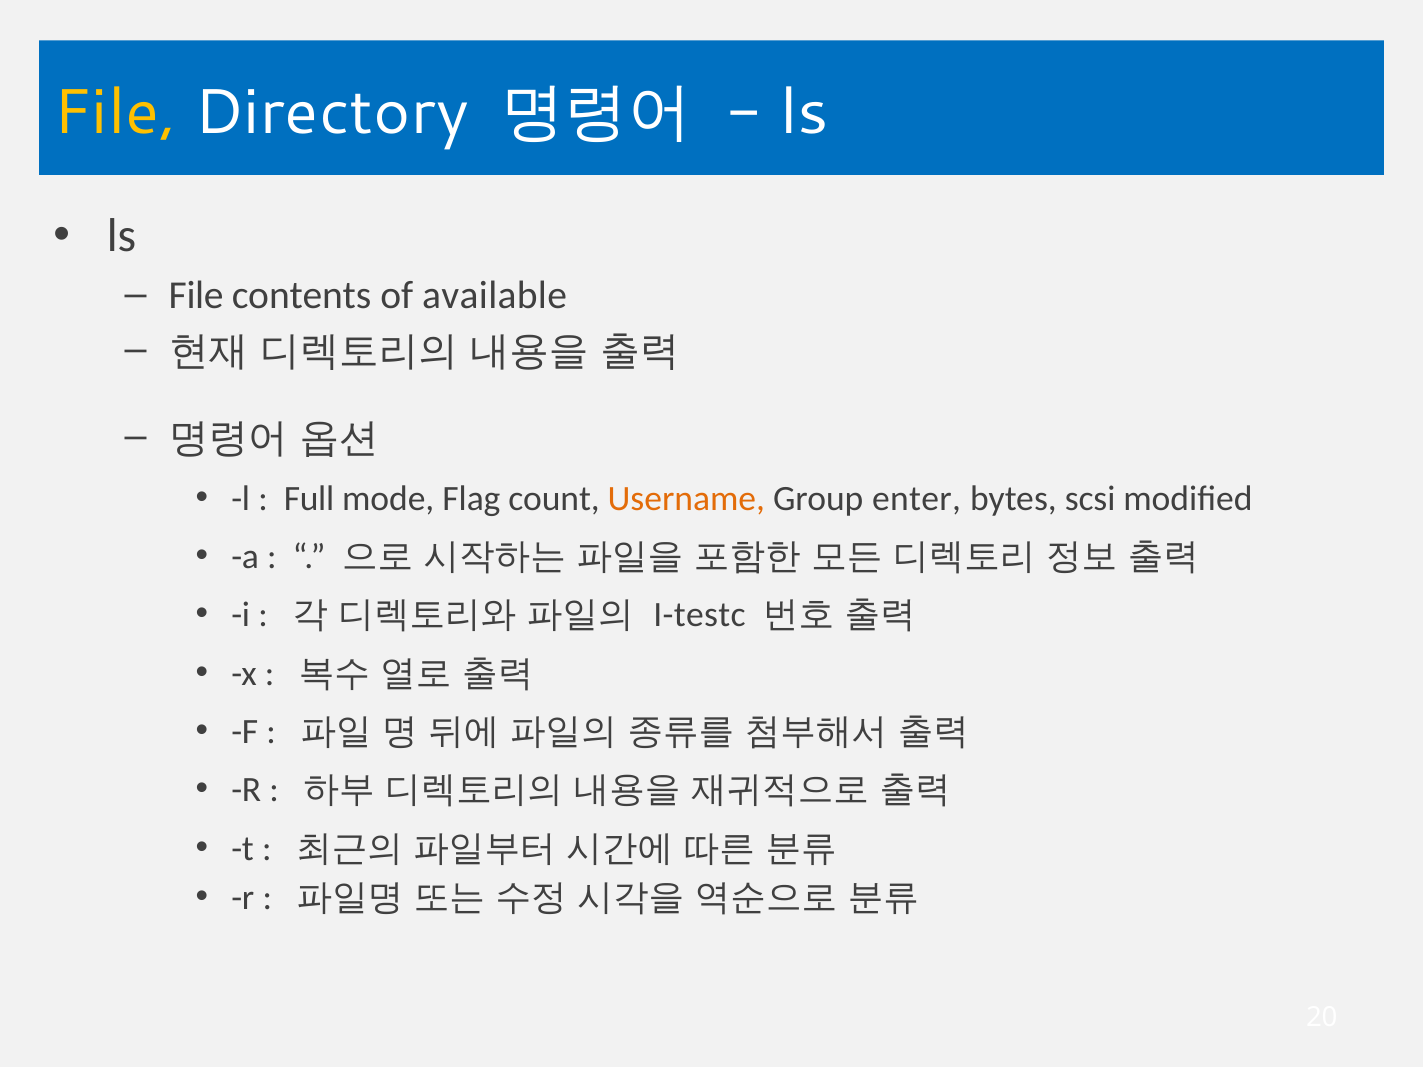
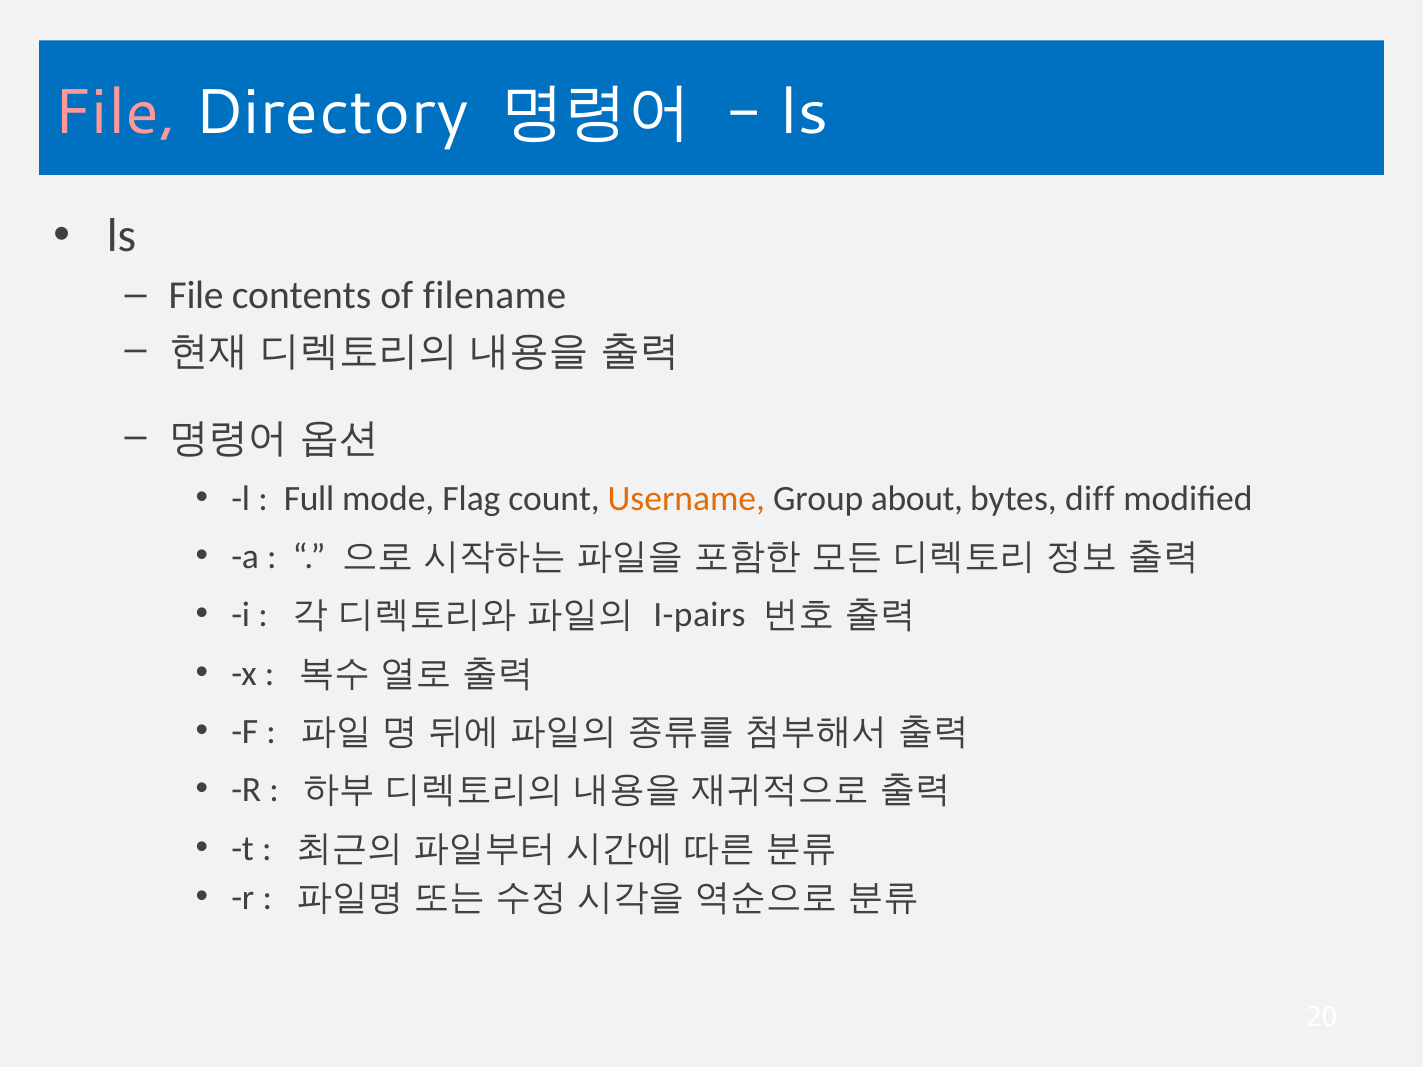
File at (115, 112) colour: yellow -> pink
available: available -> filename
enter: enter -> about
scsi: scsi -> diff
I-testc: I-testc -> I-pairs
